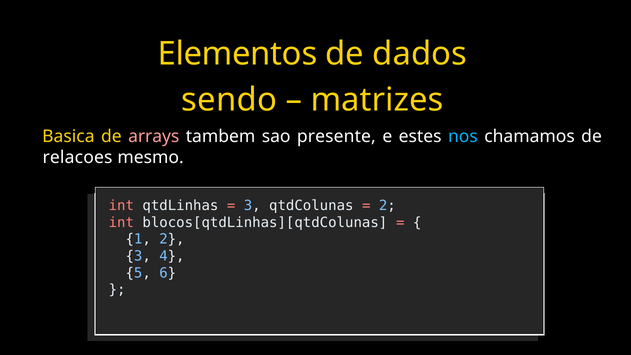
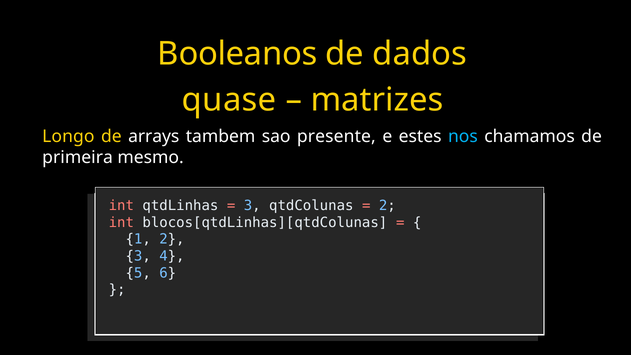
Elementos: Elementos -> Booleanos
sendo: sendo -> quase
Basica: Basica -> Longo
arrays colour: pink -> white
relacoes: relacoes -> primeira
